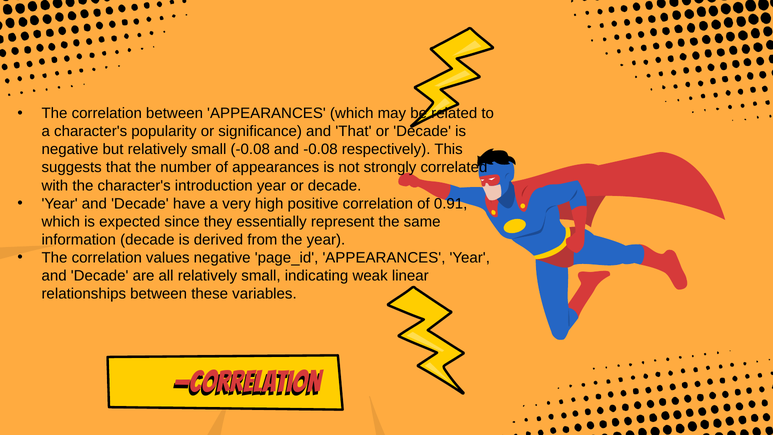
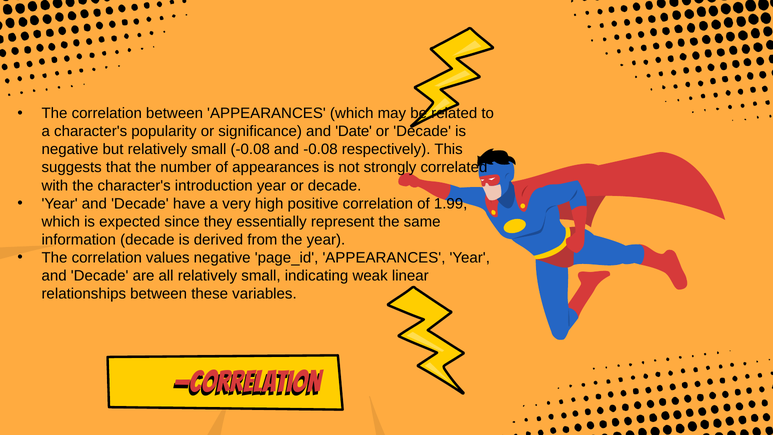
and That: That -> Date
0.91: 0.91 -> 1.99
